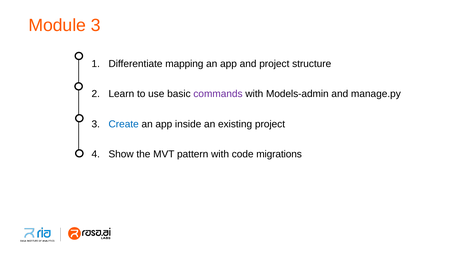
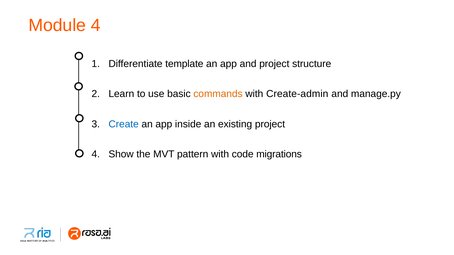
Module 3: 3 -> 4
mapping: mapping -> template
commands colour: purple -> orange
Models-admin: Models-admin -> Create-admin
